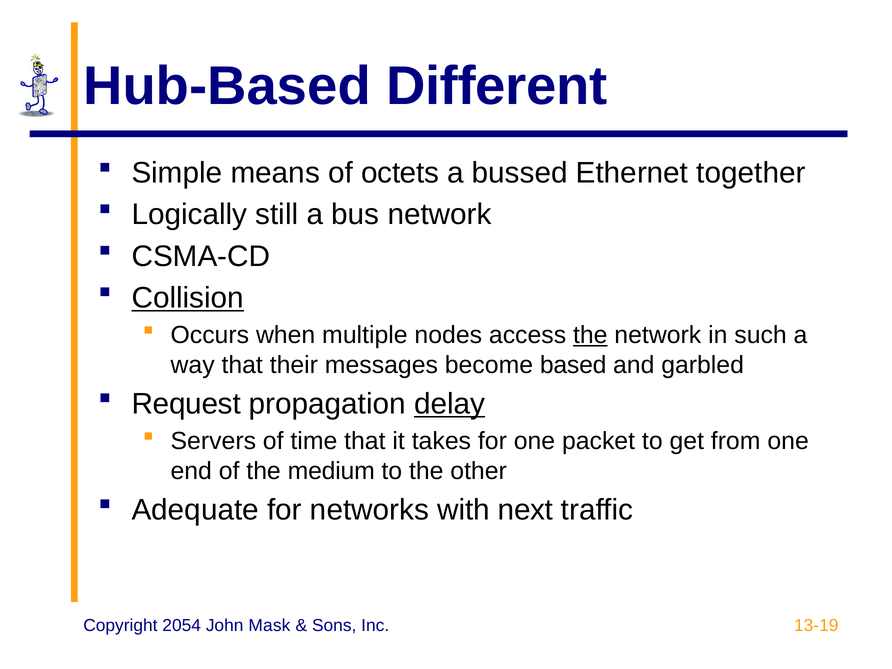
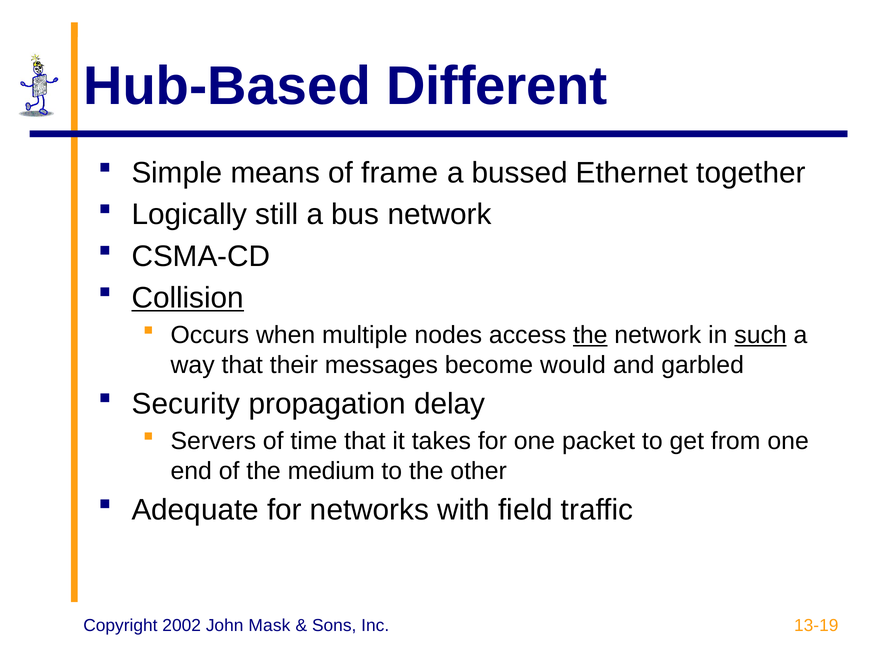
octets: octets -> frame
such underline: none -> present
based: based -> would
Request: Request -> Security
delay underline: present -> none
next: next -> field
2054: 2054 -> 2002
